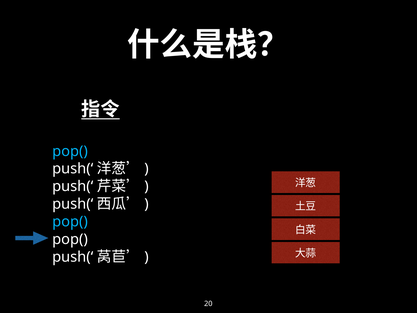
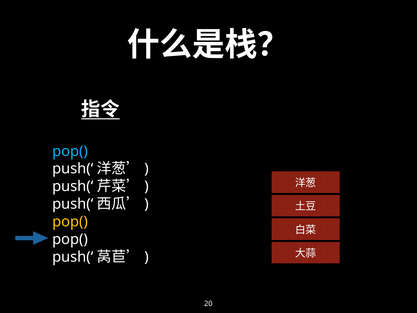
pop( at (70, 221) colour: light blue -> yellow
